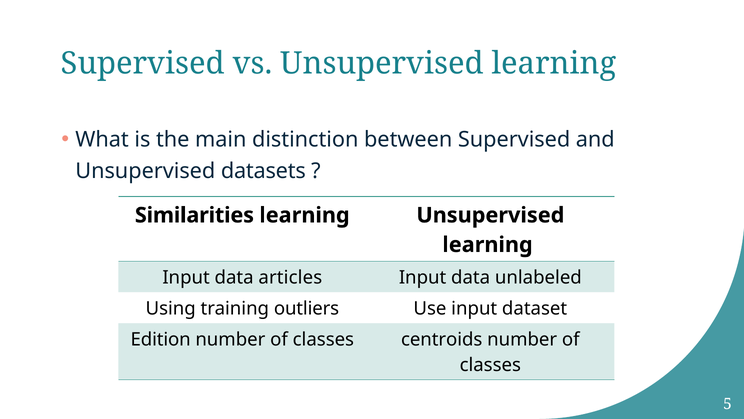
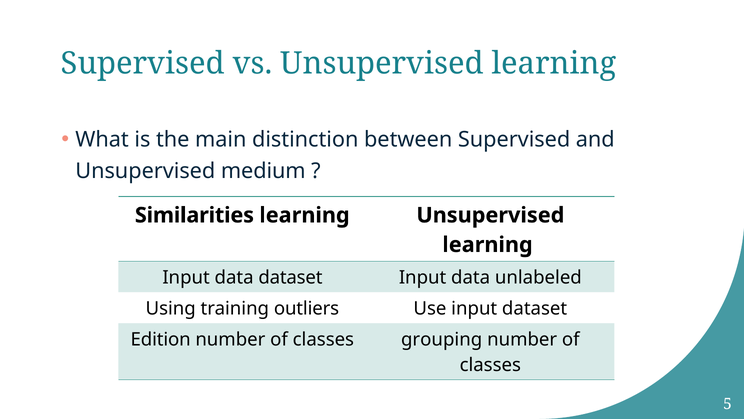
datasets: datasets -> medium
data articles: articles -> dataset
centroids: centroids -> grouping
